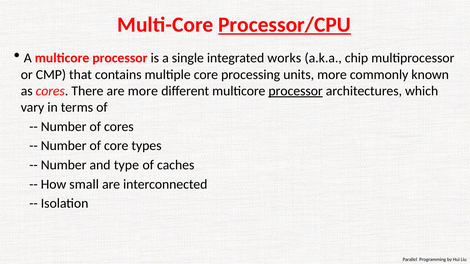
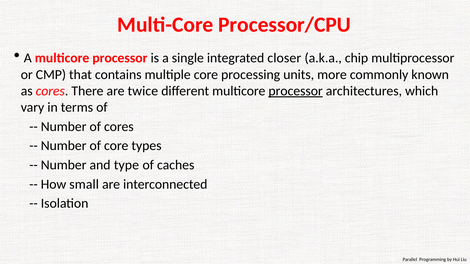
Processor/CPU underline: present -> none
works: works -> closer
are more: more -> twice
